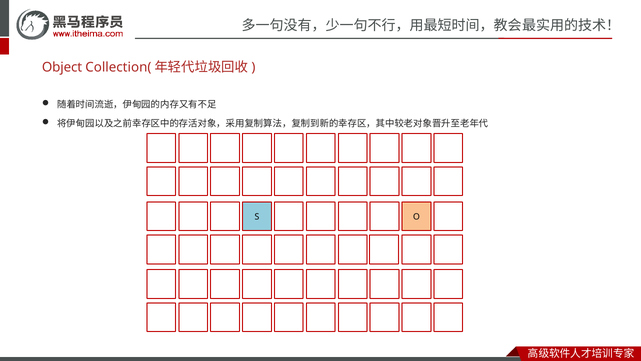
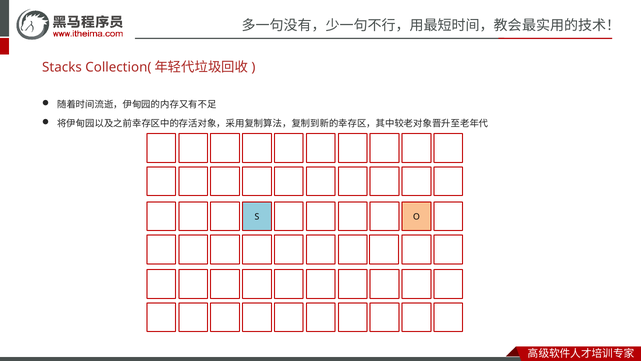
Object: Object -> Stacks
